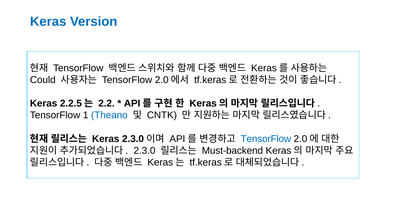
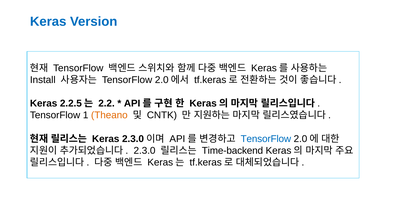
Could: Could -> Install
Theano colour: blue -> orange
Must-backend: Must-backend -> Time-backend
